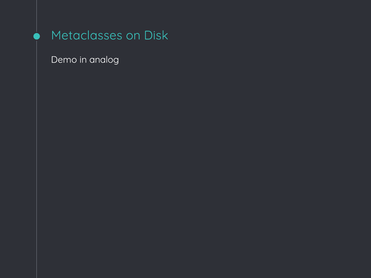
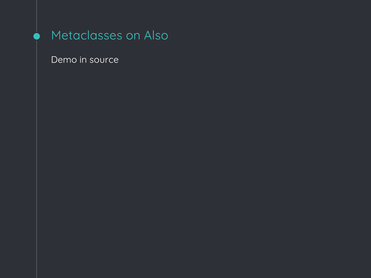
Disk: Disk -> Also
analog: analog -> source
